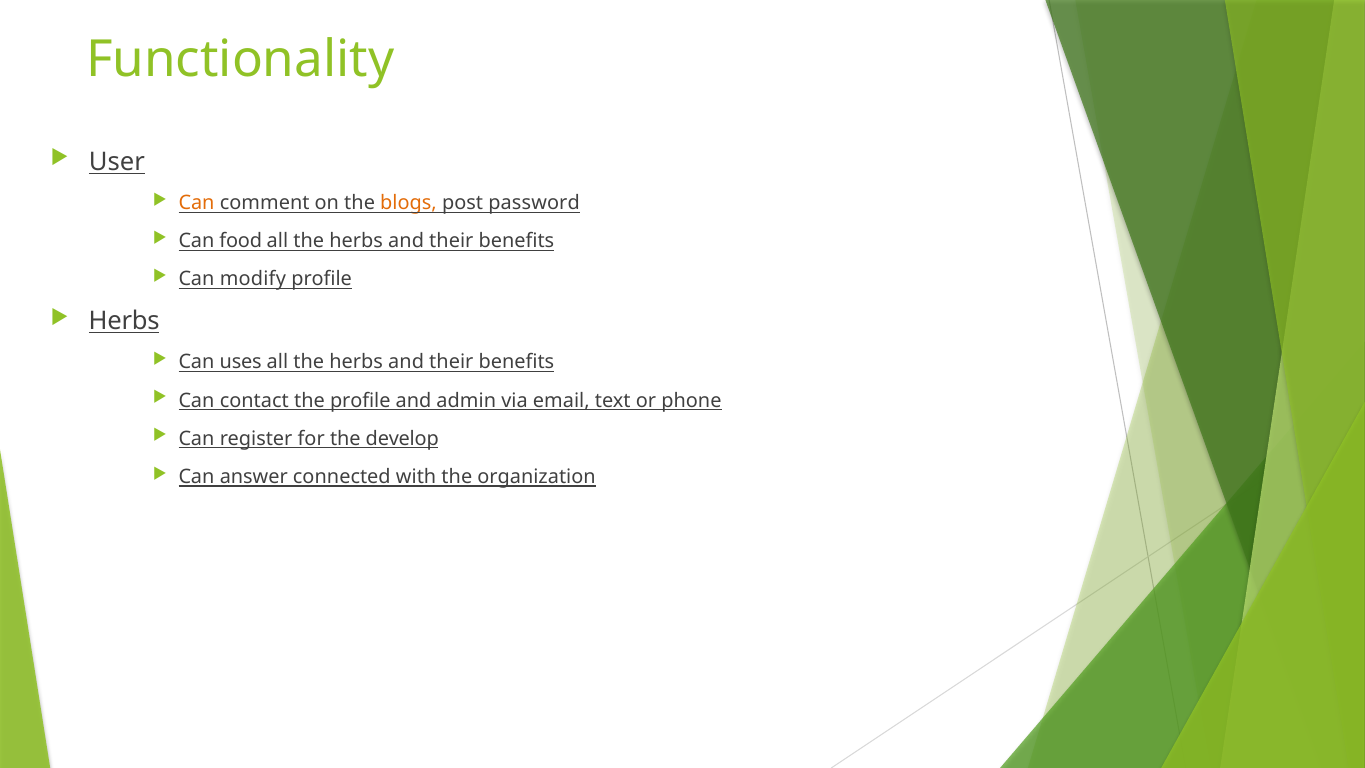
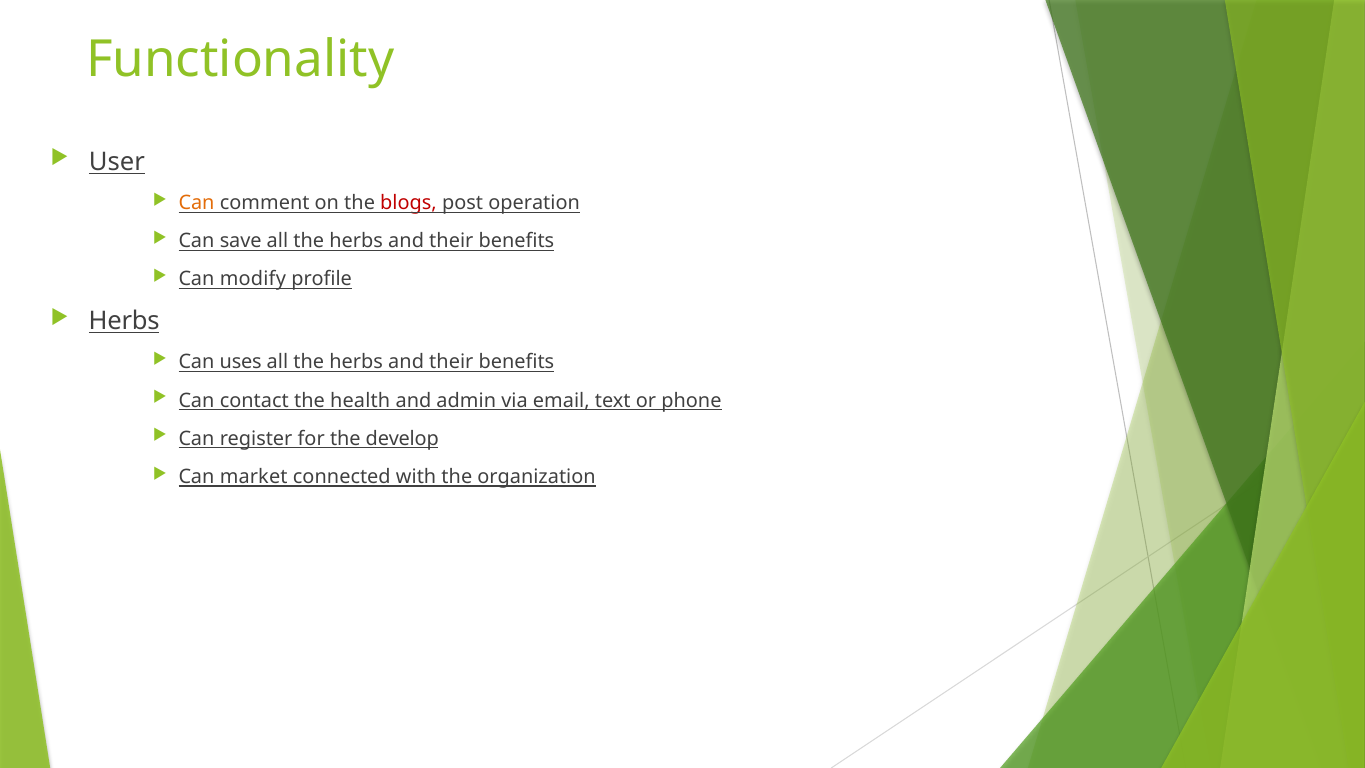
blogs colour: orange -> red
password: password -> operation
food: food -> save
the profile: profile -> health
answer: answer -> market
